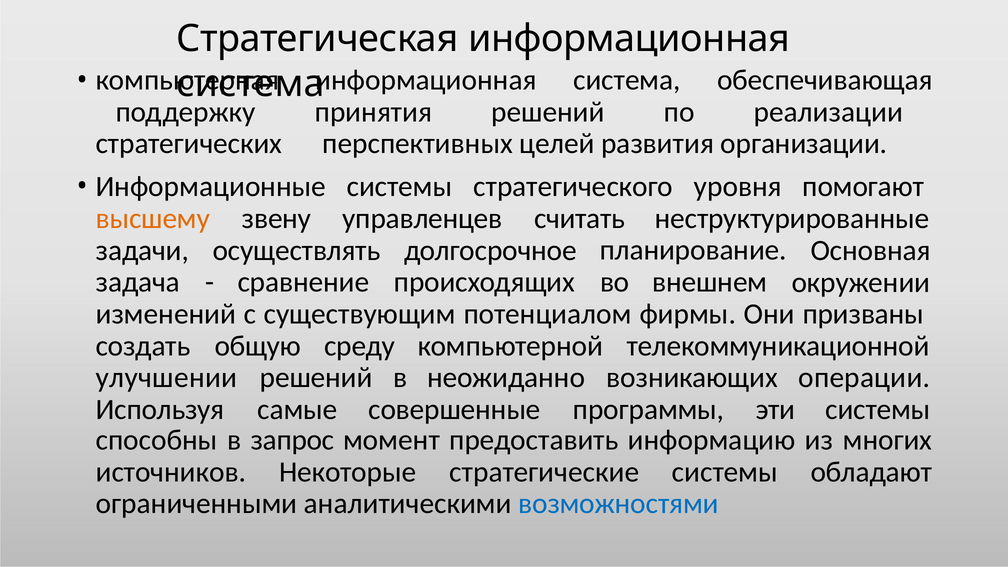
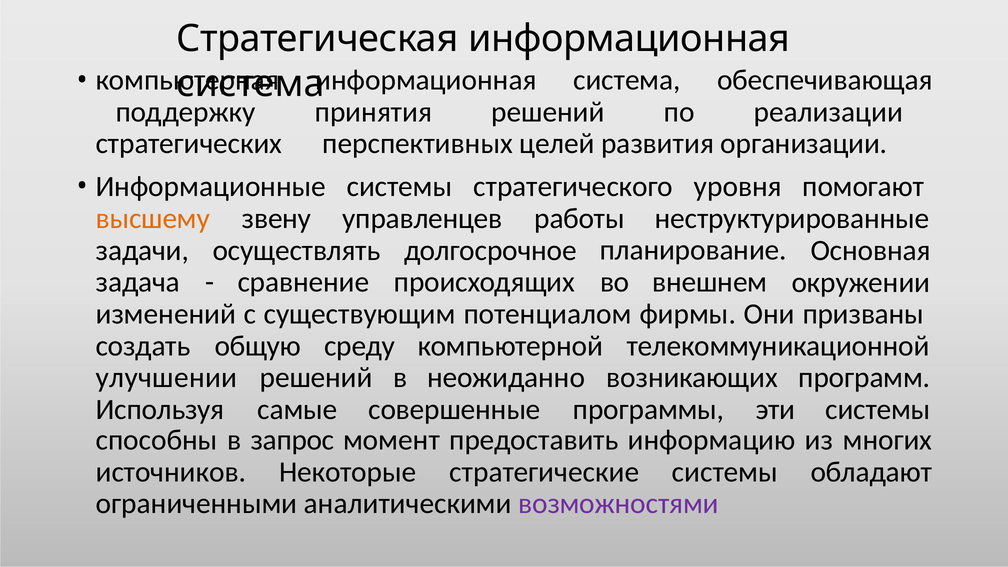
считать: считать -> работы
операции: операции -> программ
возможностями colour: blue -> purple
